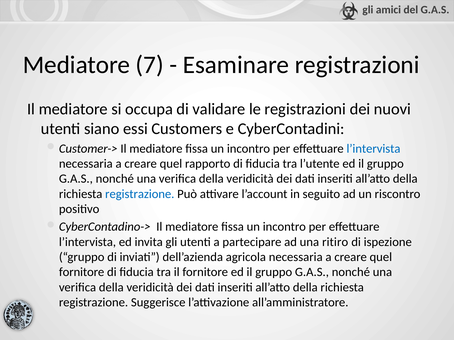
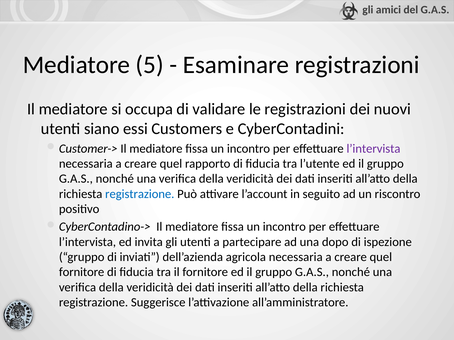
7: 7 -> 5
l’intervista at (373, 149) colour: blue -> purple
ritiro: ritiro -> dopo
